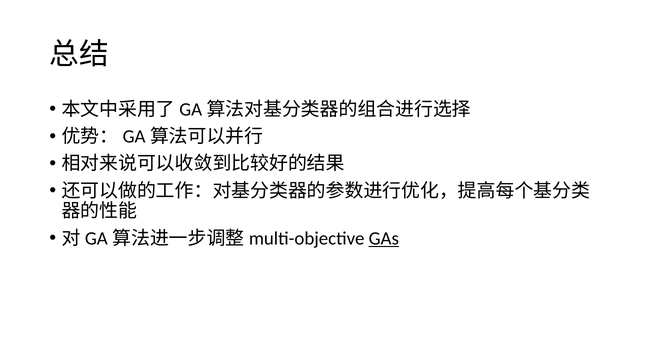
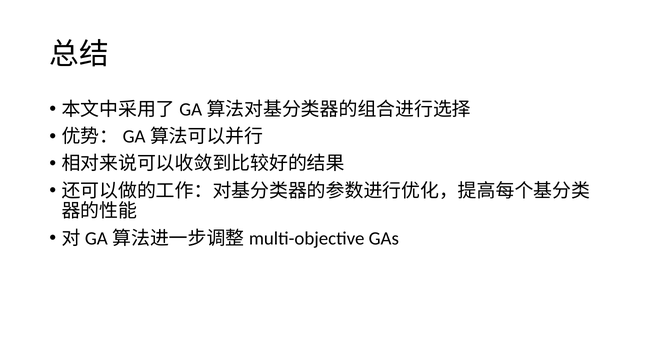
GAs underline: present -> none
